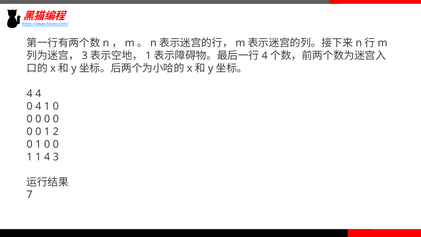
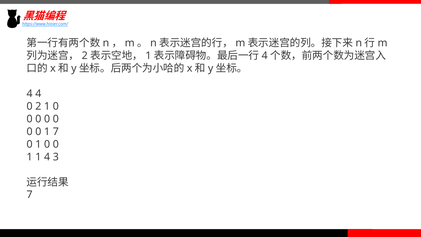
3 at (85, 56): 3 -> 2
0 4: 4 -> 2
1 2: 2 -> 7
